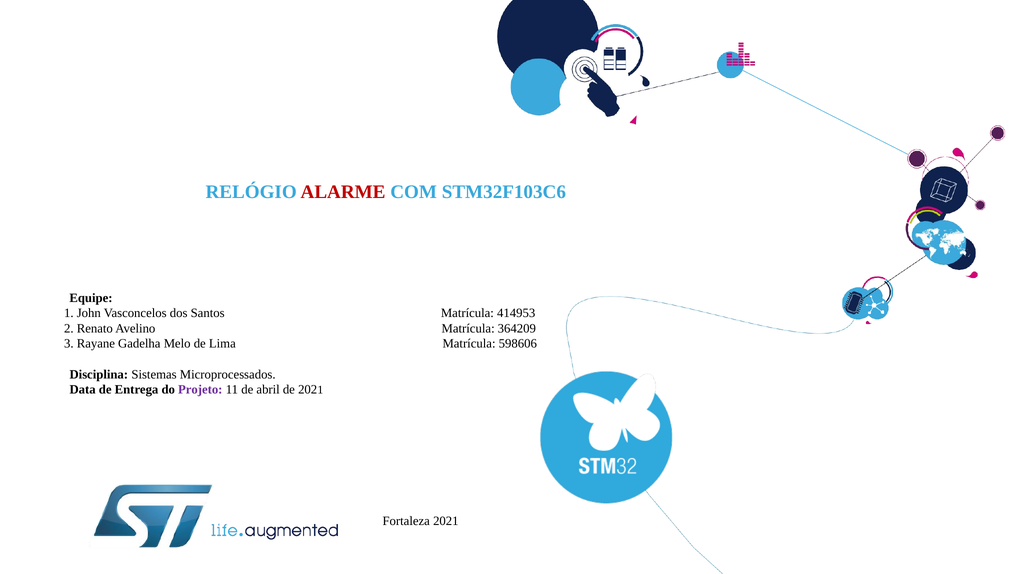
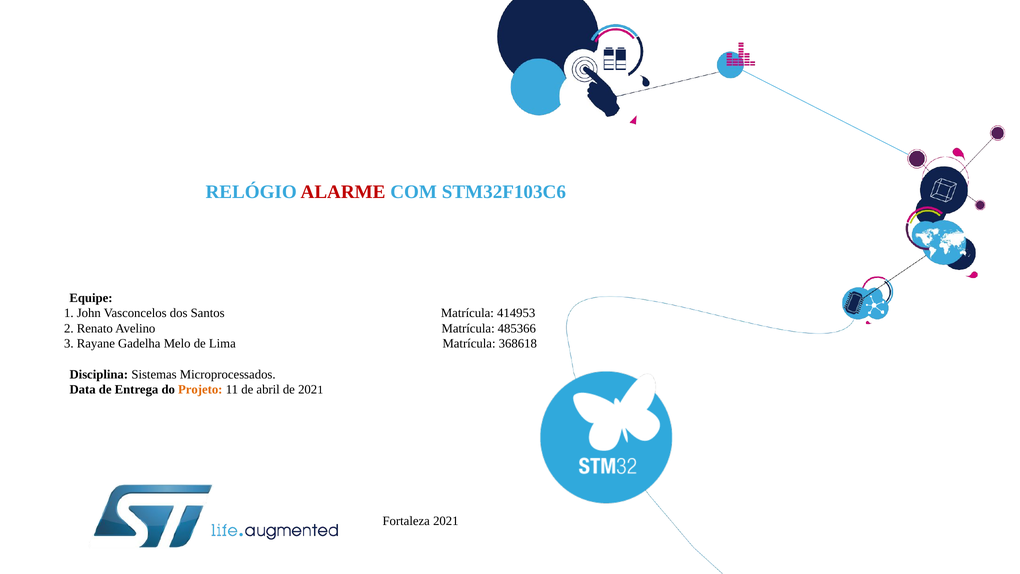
364209: 364209 -> 485366
598606: 598606 -> 368618
Projeto colour: purple -> orange
